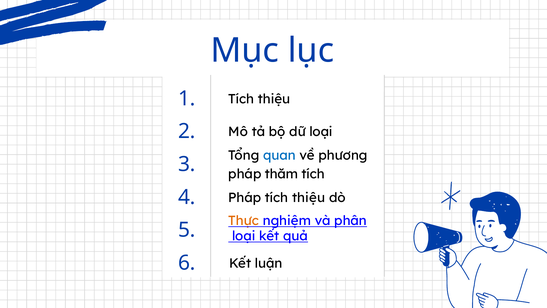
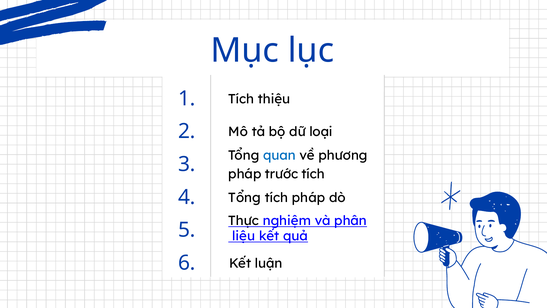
thăm: thăm -> trước
Pháp at (245, 198): Pháp -> Tổng
thiệu at (309, 198): thiệu -> pháp
Thực colour: orange -> black
loại at (244, 236): loại -> liệu
